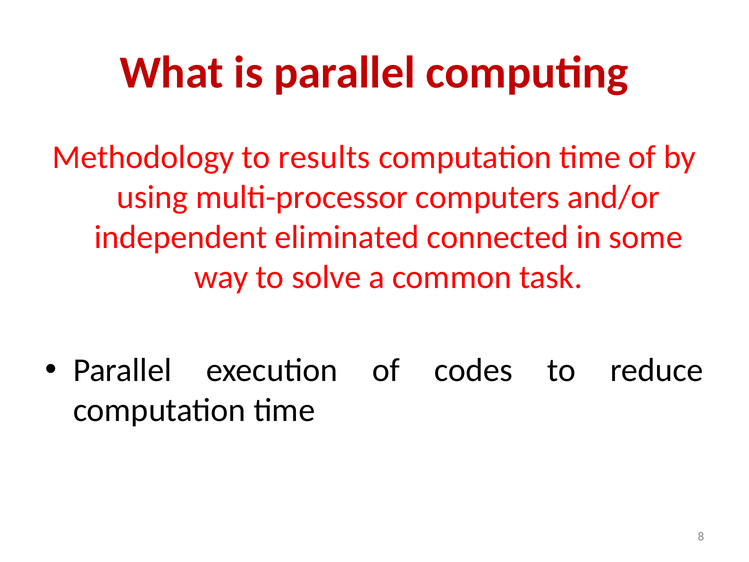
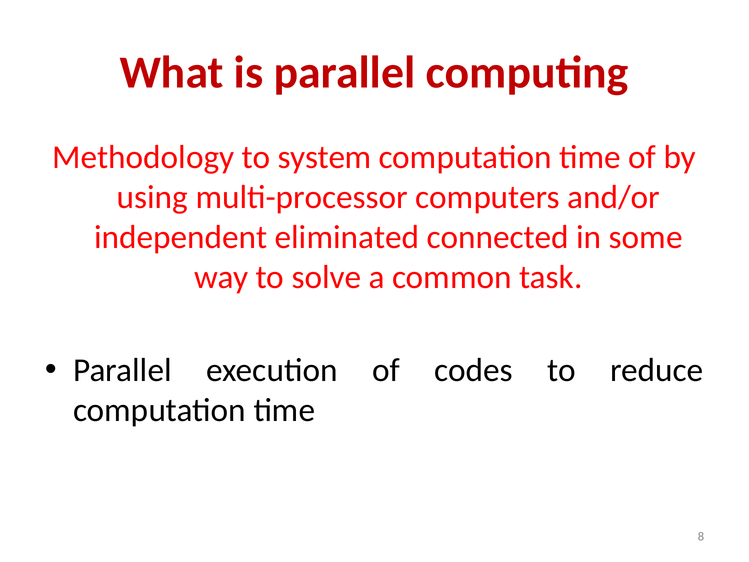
results: results -> system
